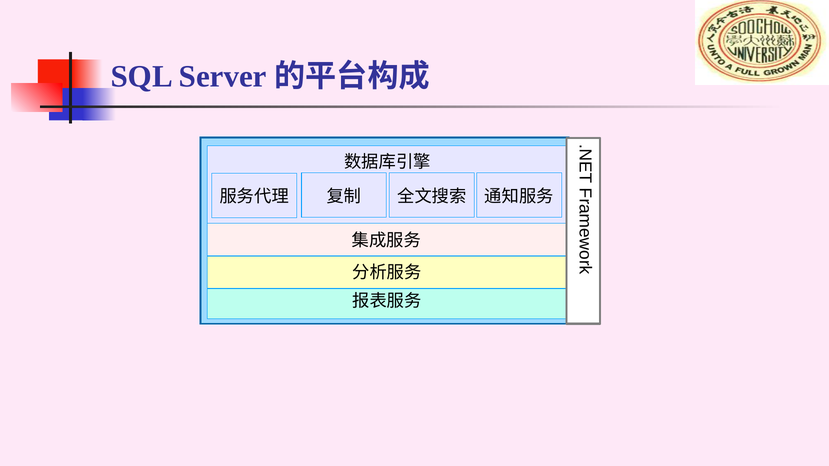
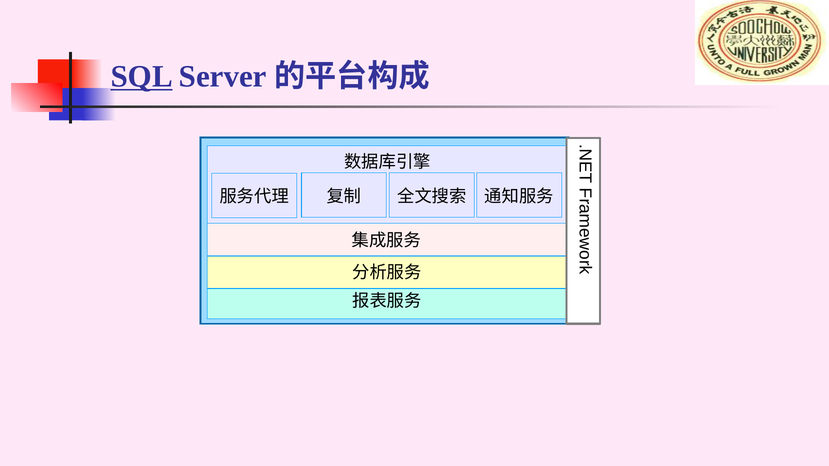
SQL underline: none -> present
